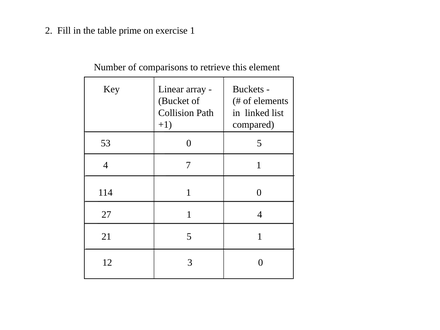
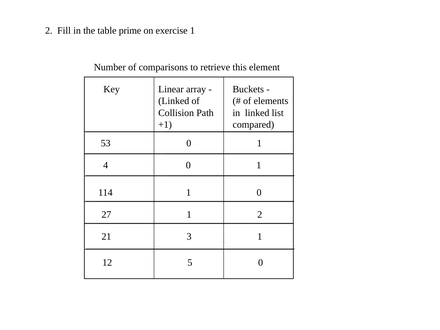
Bucket at (174, 101): Bucket -> Linked
53 0 5: 5 -> 1
4 7: 7 -> 0
1 4: 4 -> 2
21 5: 5 -> 3
3: 3 -> 5
